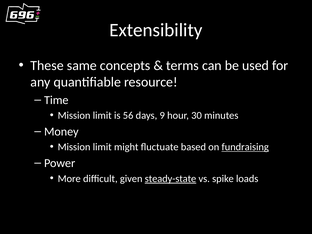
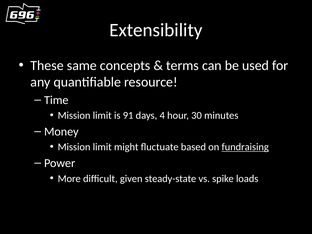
56: 56 -> 91
9: 9 -> 4
steady-state underline: present -> none
